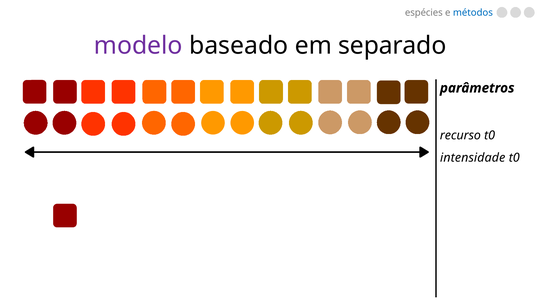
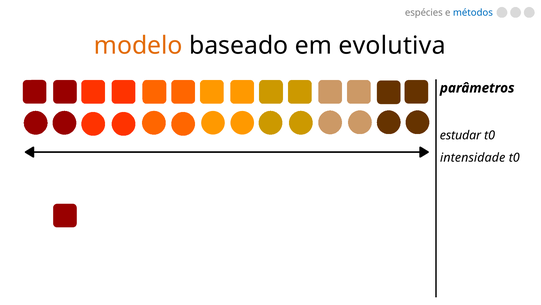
modelo colour: purple -> orange
separado: separado -> evolutiva
recurso: recurso -> estudar
